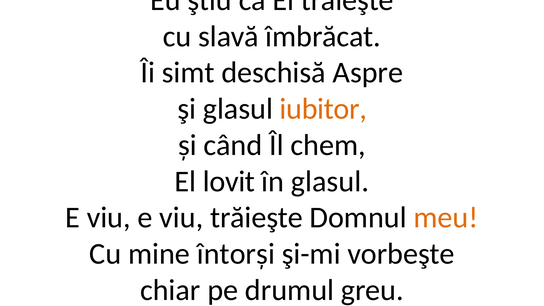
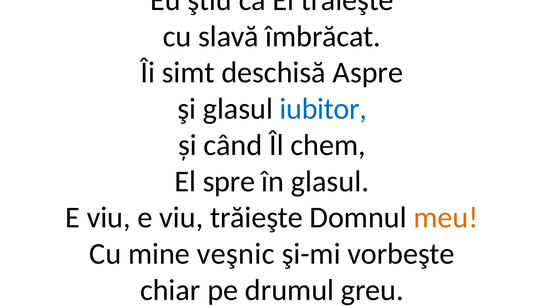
iubitor colour: orange -> blue
lovit: lovit -> spre
întorși: întorși -> veşnic
